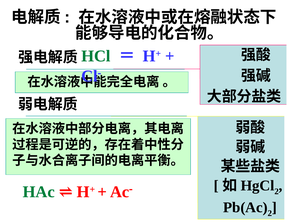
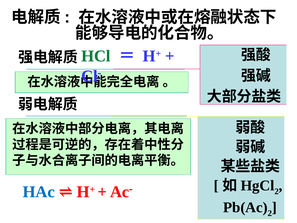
HAc colour: green -> blue
